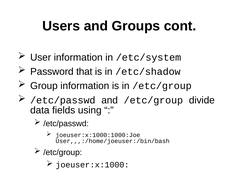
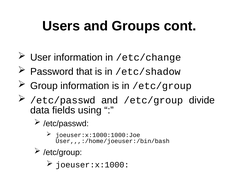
/etc/system: /etc/system -> /etc/change
